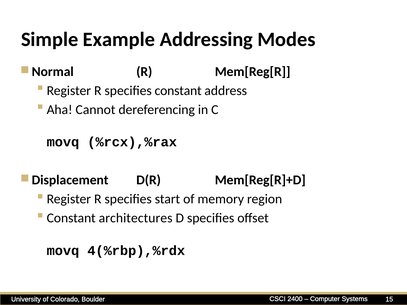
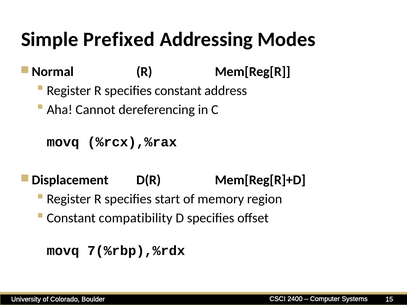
Example: Example -> Prefixed
architectures: architectures -> compatibility
4(%rbp),%rdx: 4(%rbp),%rdx -> 7(%rbp),%rdx
